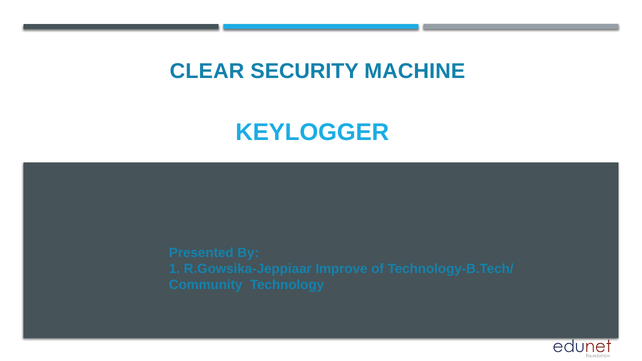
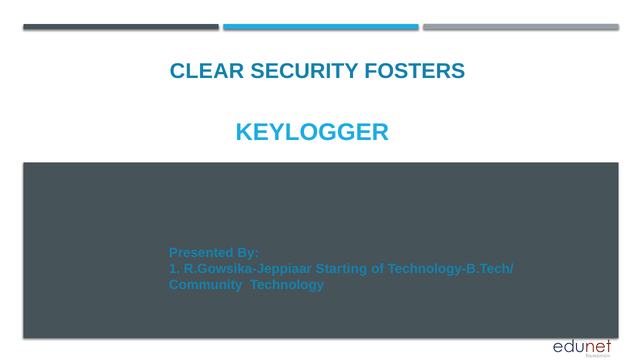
MACHINE: MACHINE -> FOSTERS
Improve: Improve -> Starting
